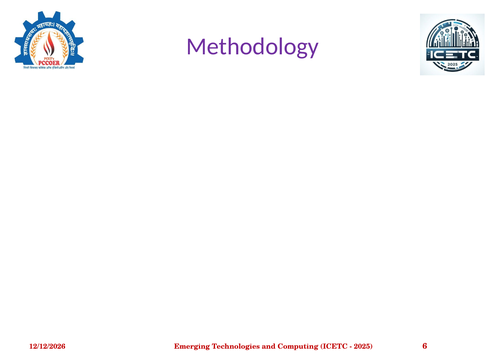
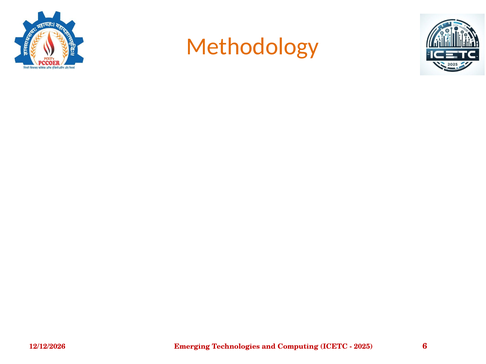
Methodology colour: purple -> orange
